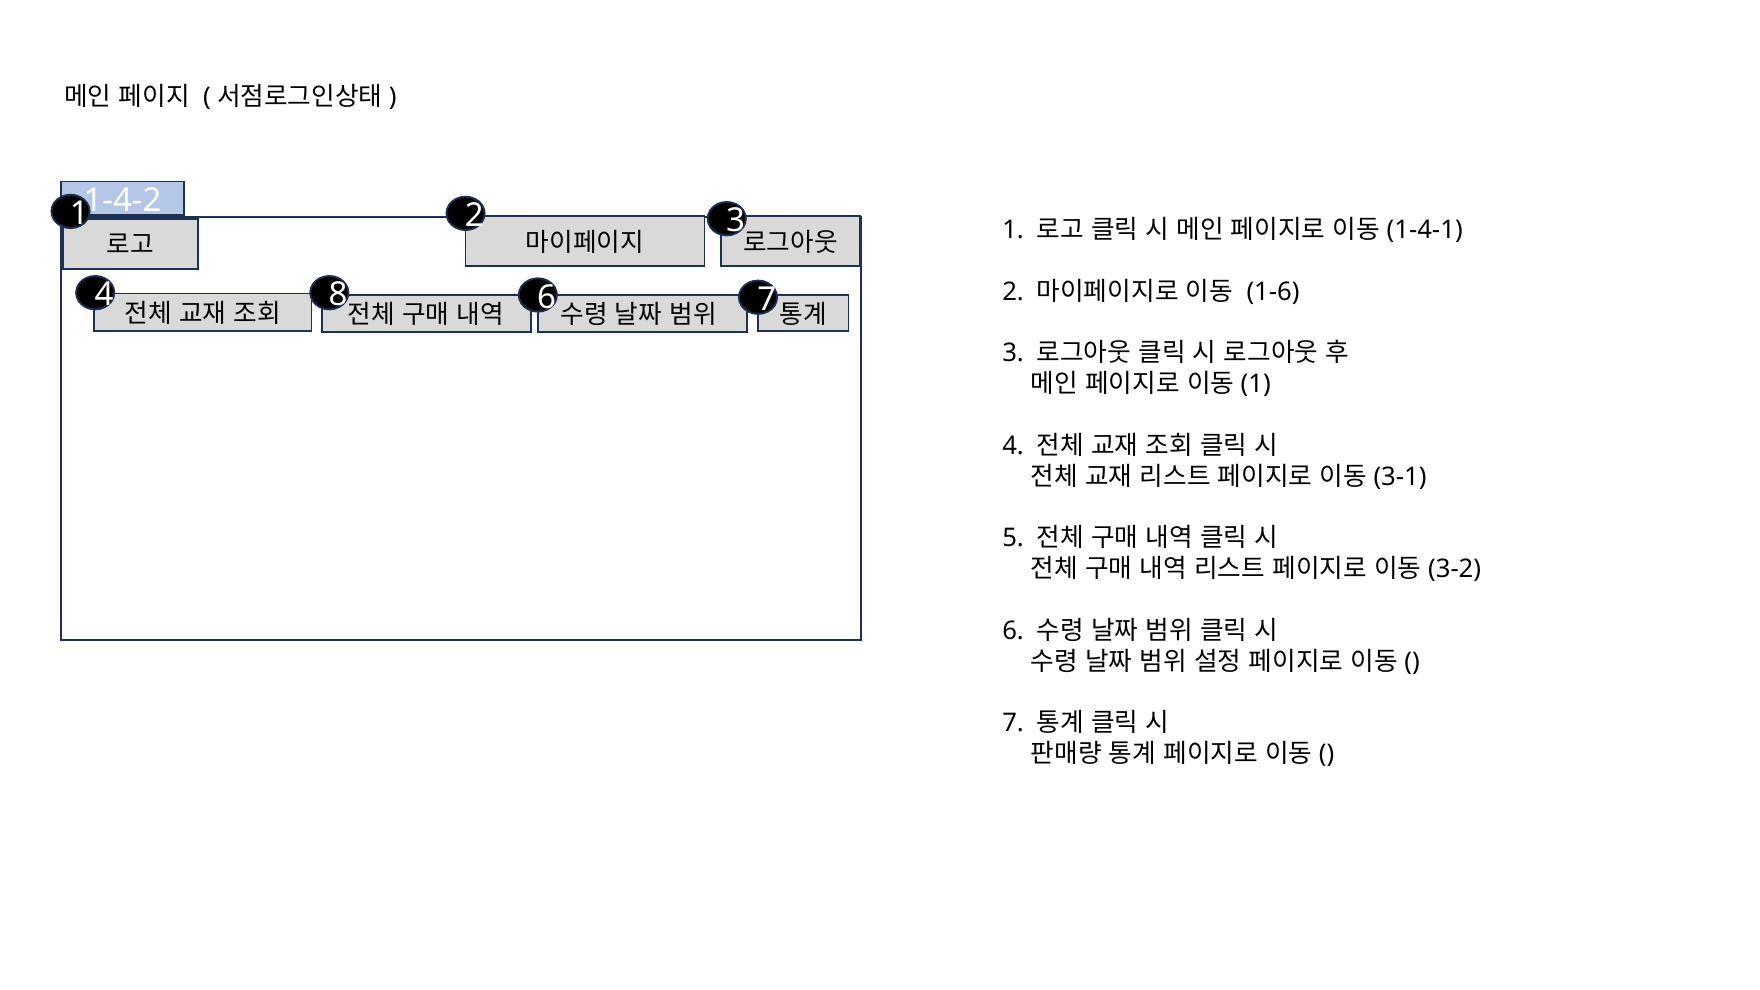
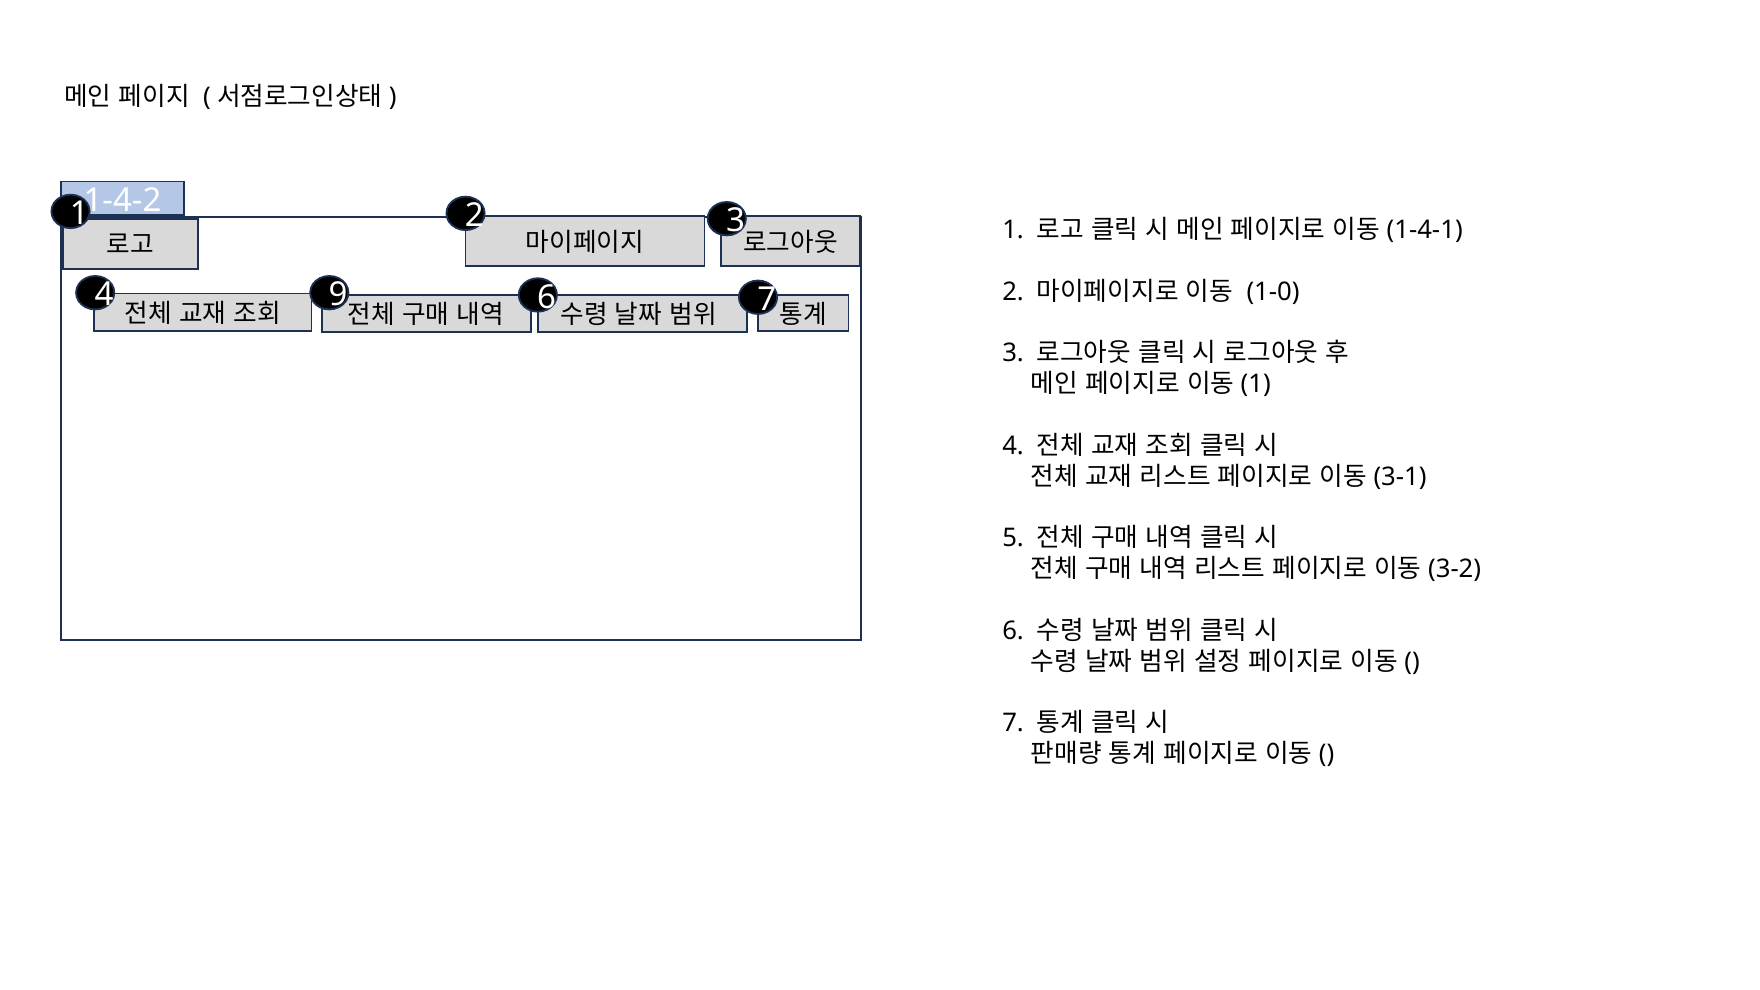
1-6: 1-6 -> 1-0
8: 8 -> 9
